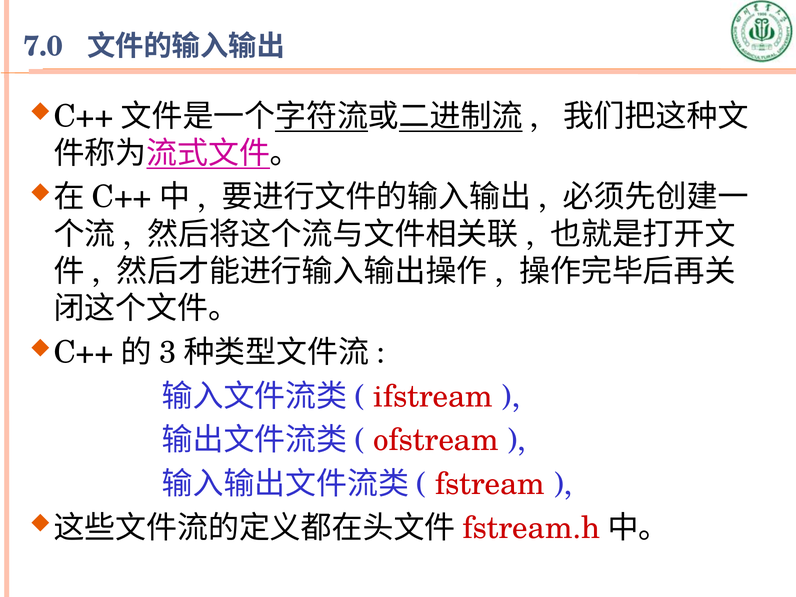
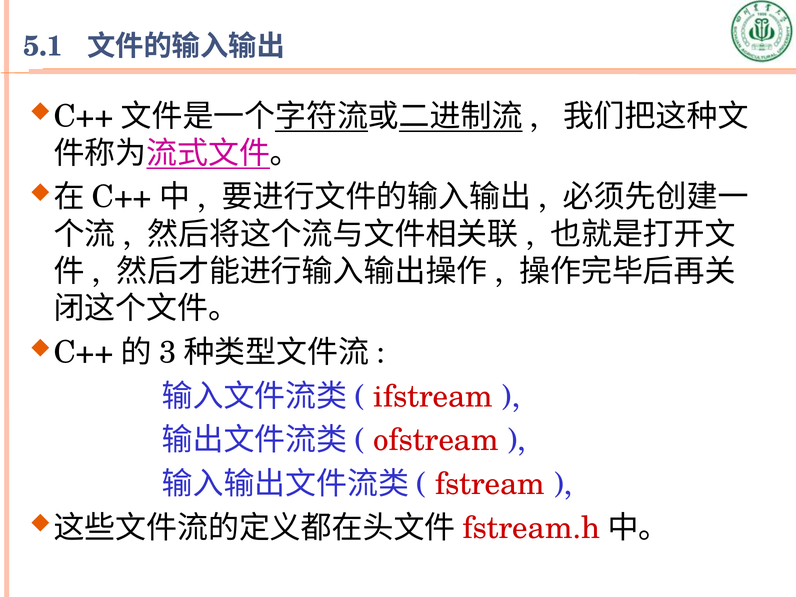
7.0: 7.0 -> 5.1
